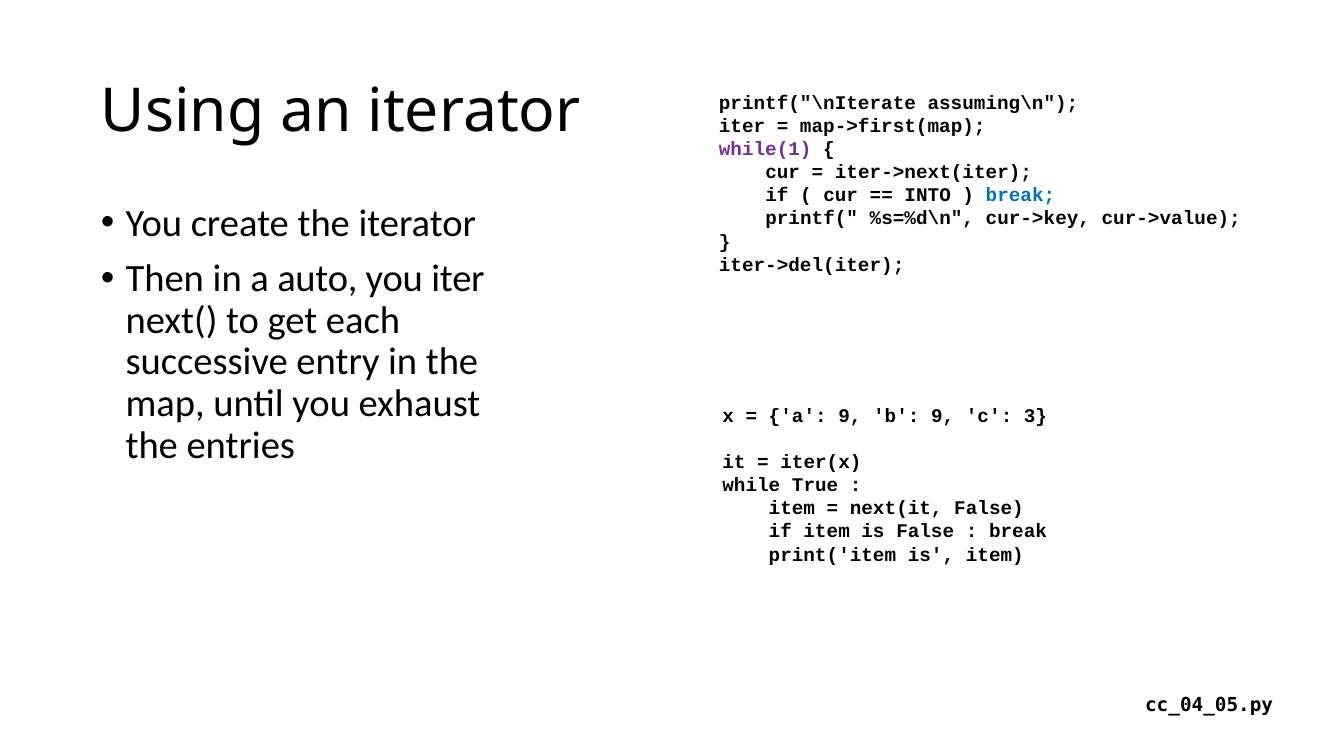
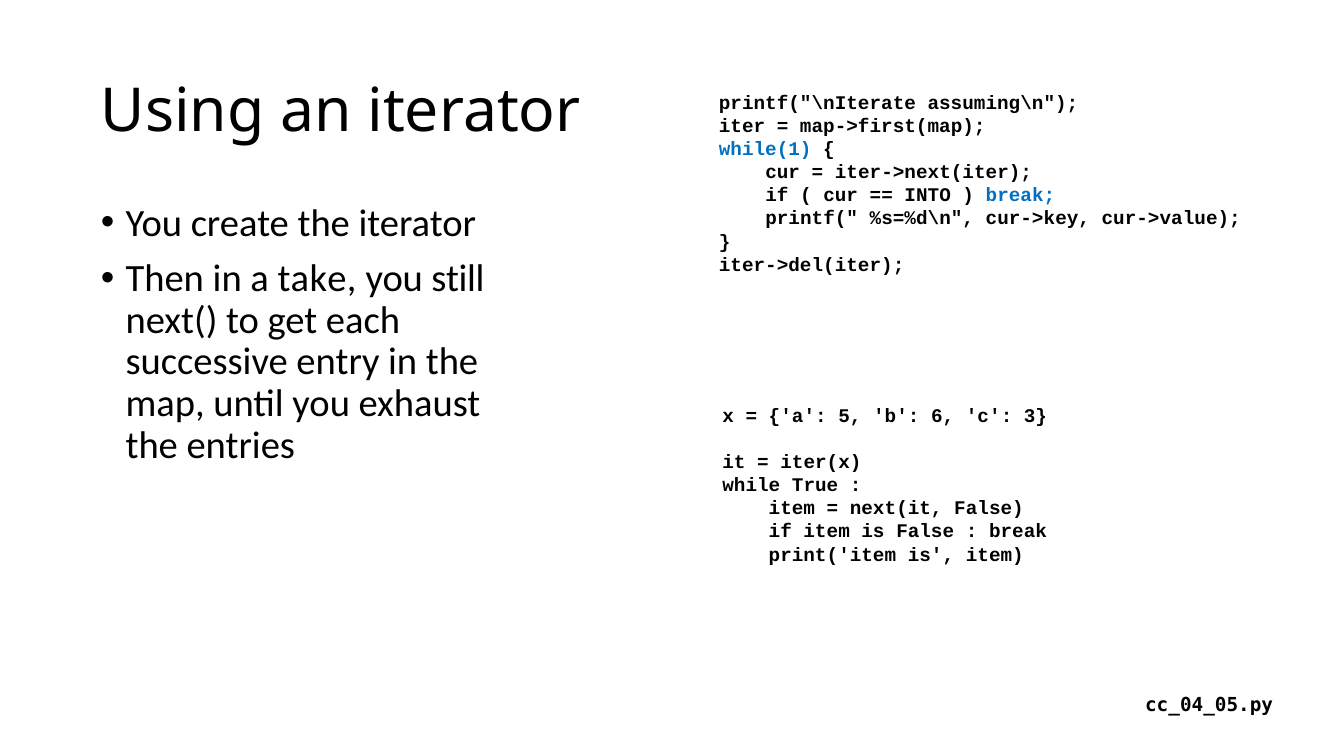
while(1 colour: purple -> blue
auto: auto -> take
you iter: iter -> still
a 9: 9 -> 5
b 9: 9 -> 6
